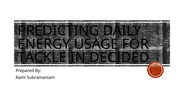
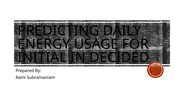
TACKLE: TACKLE -> INITIAL
